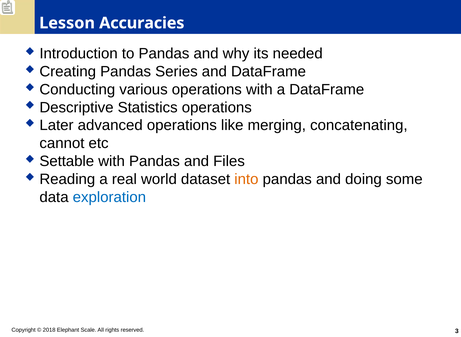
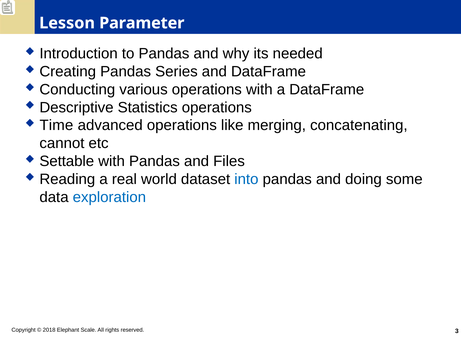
Accuracies: Accuracies -> Parameter
Later: Later -> Time
into colour: orange -> blue
